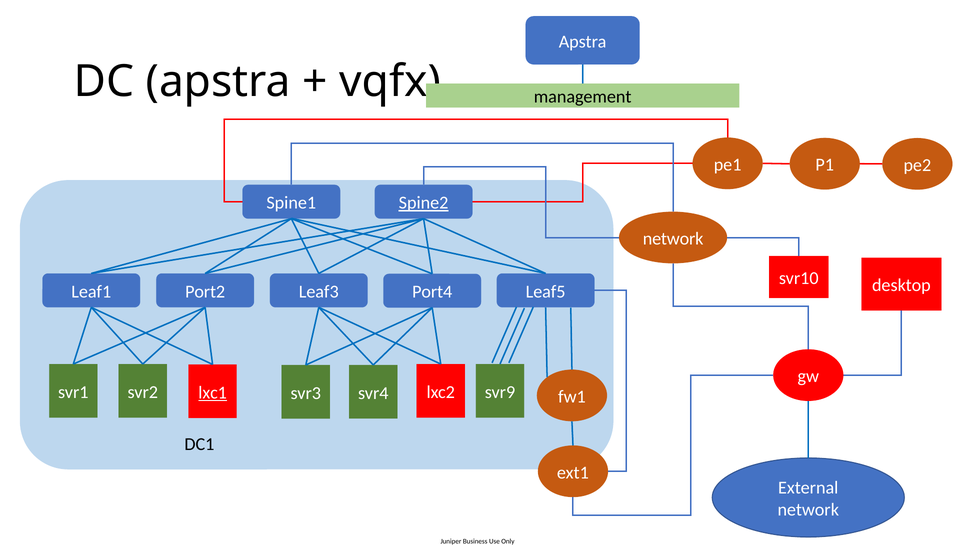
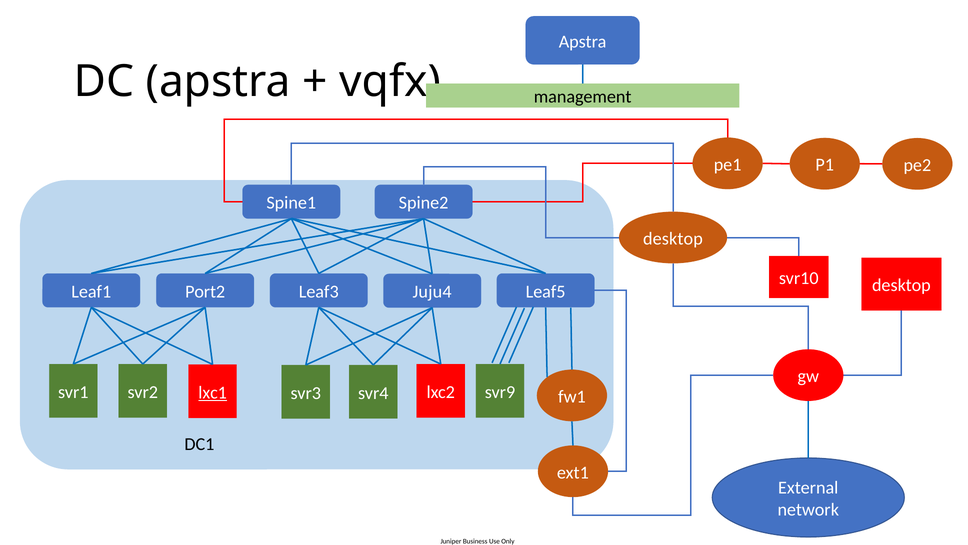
Spine2 underline: present -> none
network at (673, 239): network -> desktop
Port4: Port4 -> Juju4
